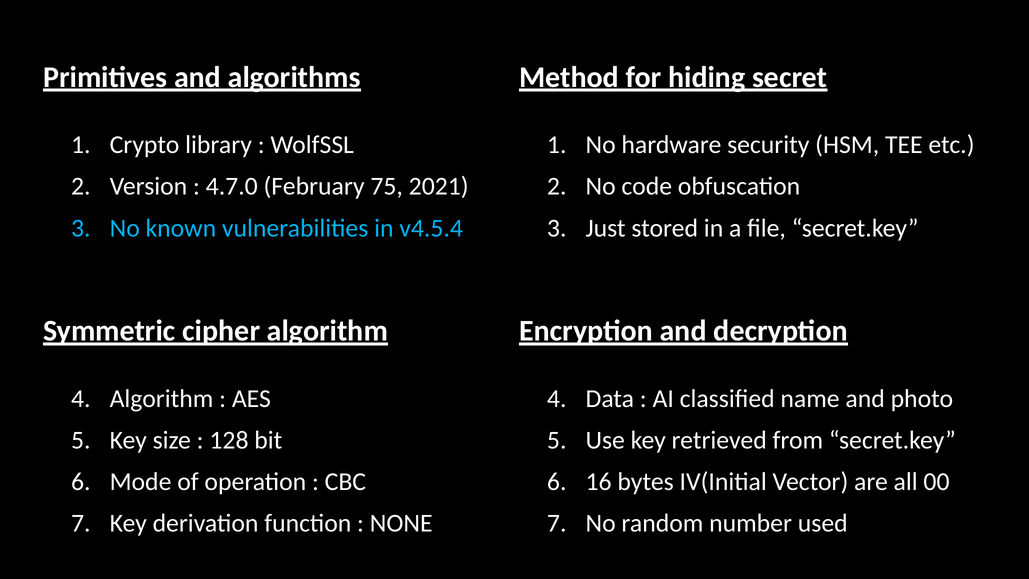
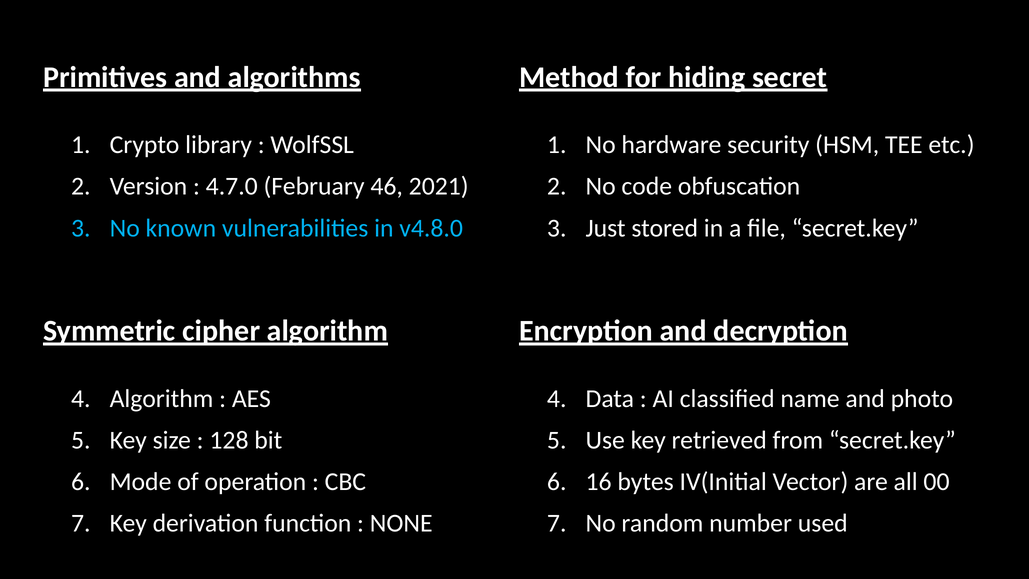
75: 75 -> 46
v4.5.4: v4.5.4 -> v4.8.0
